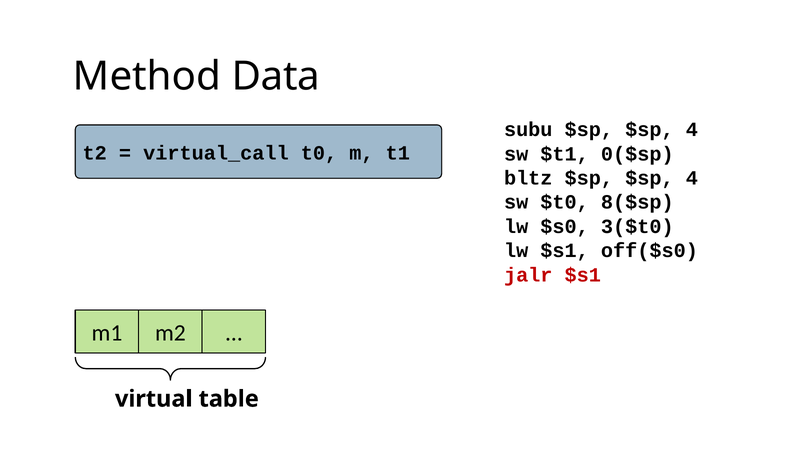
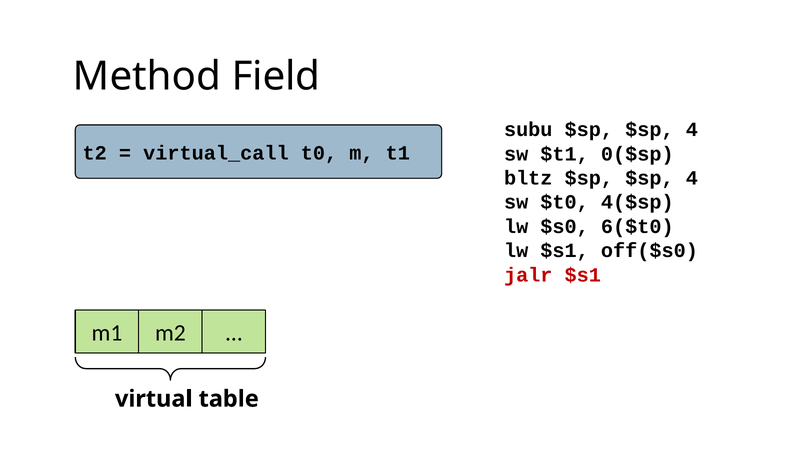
Data: Data -> Field
8($sp: 8($sp -> 4($sp
3($t0: 3($t0 -> 6($t0
